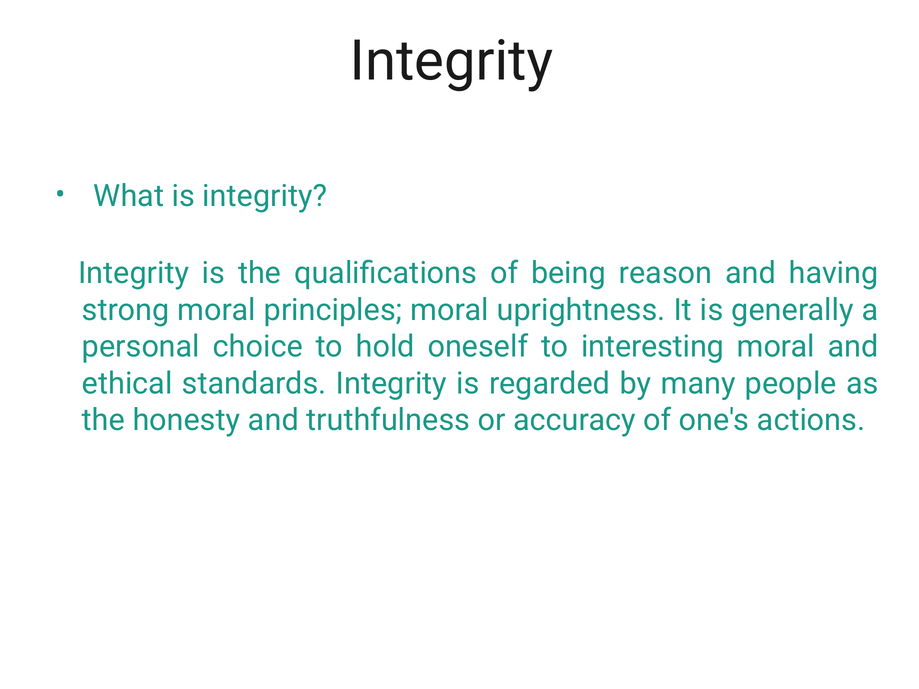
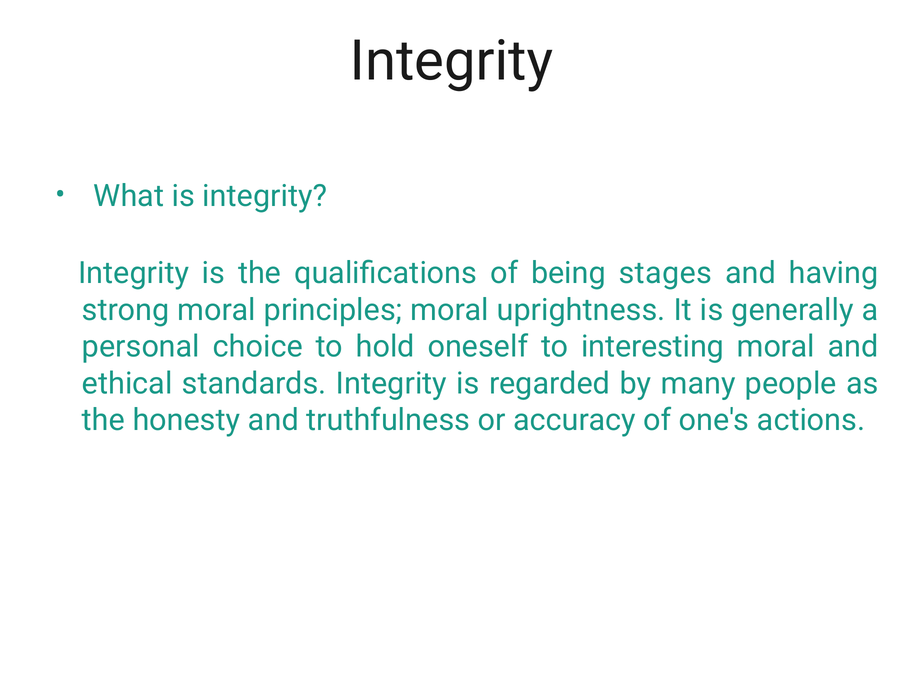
reason: reason -> stages
